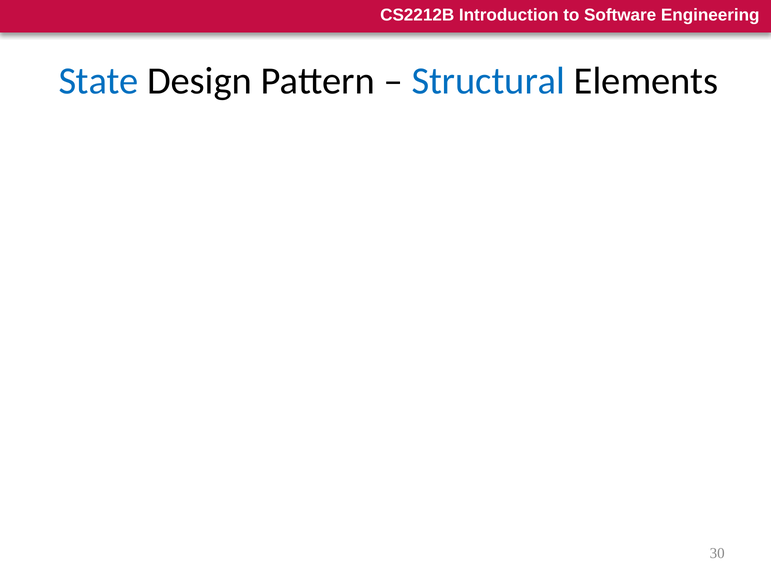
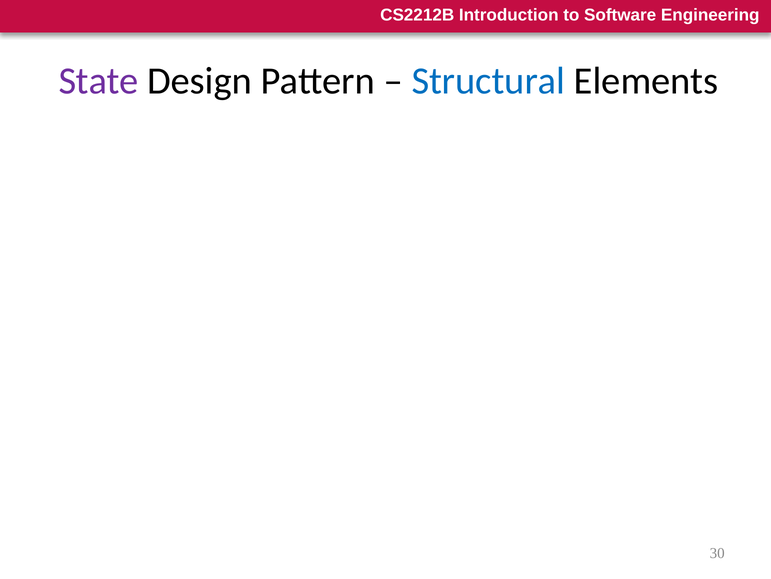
State at (99, 81) colour: blue -> purple
